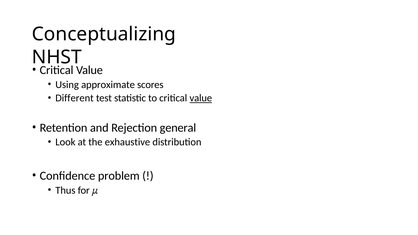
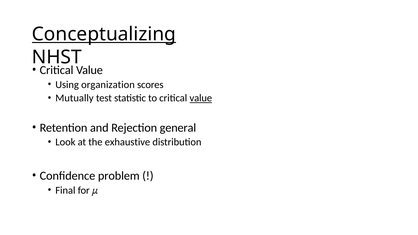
Conceptualizing underline: none -> present
approximate: approximate -> organization
Different: Different -> Mutually
Thus: Thus -> Final
